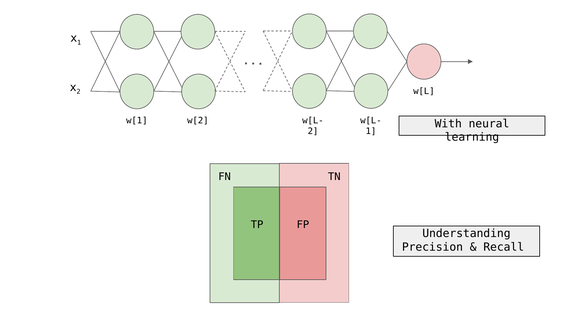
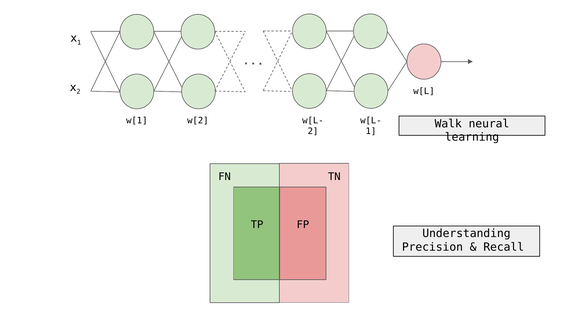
With: With -> Walk
